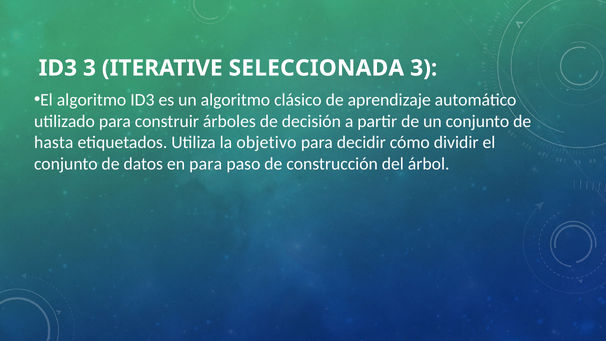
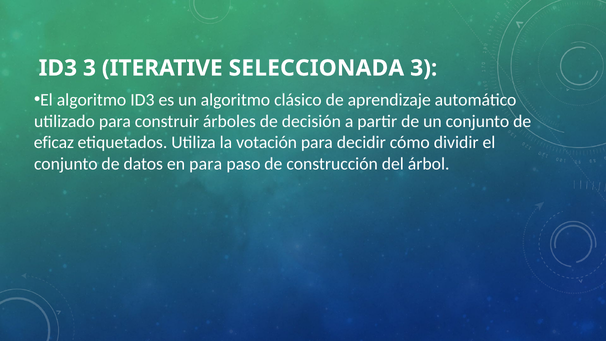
hasta: hasta -> eficaz
objetivo: objetivo -> votación
